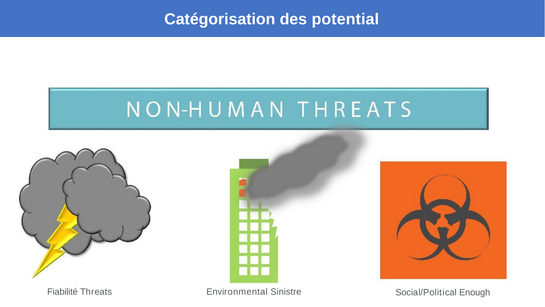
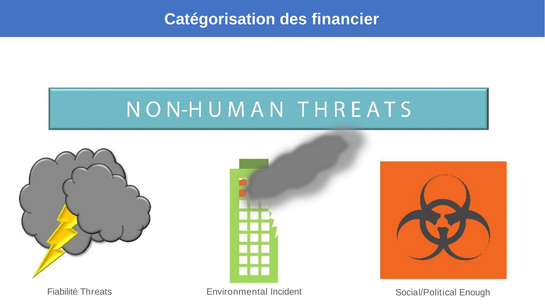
potential: potential -> financier
Sinistre: Sinistre -> Incident
